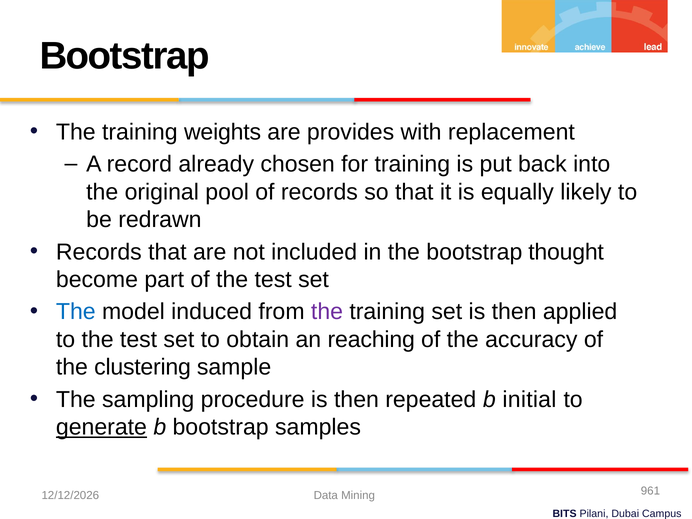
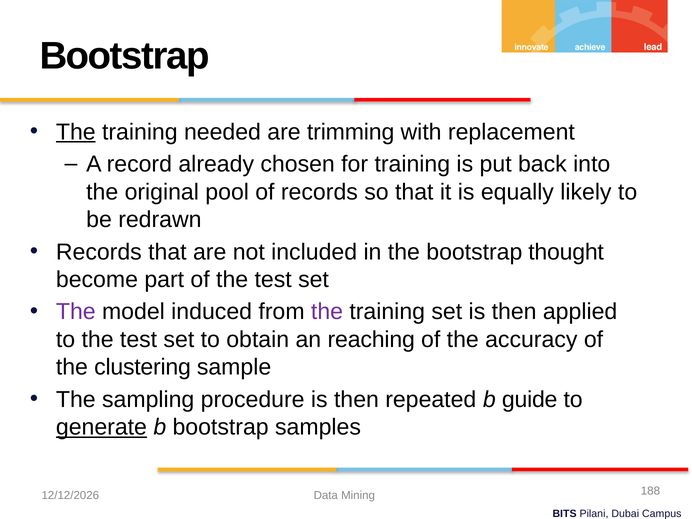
The at (76, 132) underline: none -> present
weights: weights -> needed
provides: provides -> trimming
The at (76, 312) colour: blue -> purple
initial: initial -> guide
961: 961 -> 188
